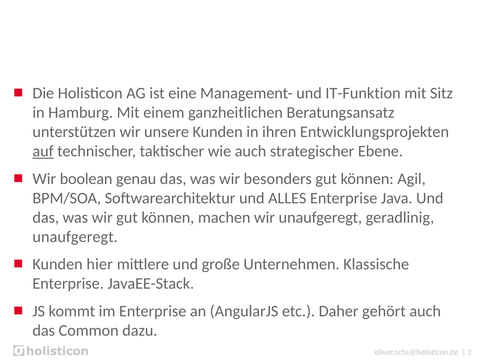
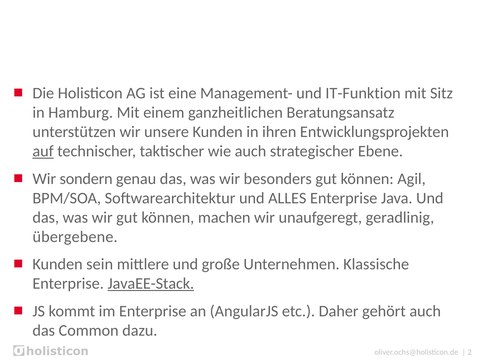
boolean: boolean -> sondern
unaufgeregt at (75, 237): unaufgeregt -> übergebene
hier: hier -> sein
JavaEE-Stack underline: none -> present
